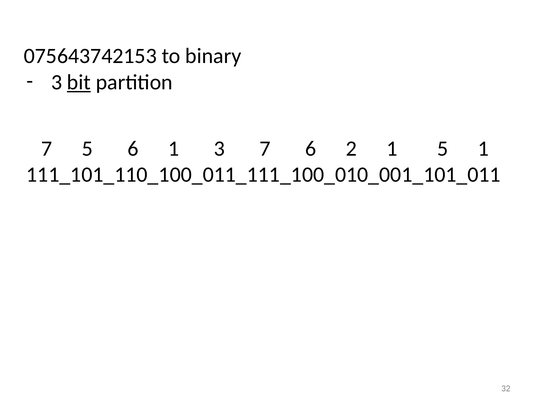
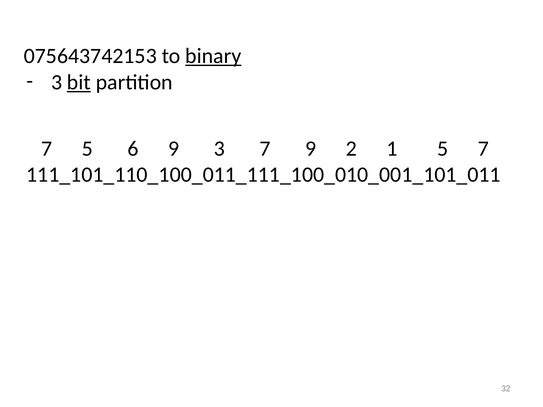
binary underline: none -> present
6 1: 1 -> 9
7 6: 6 -> 9
5 1: 1 -> 7
